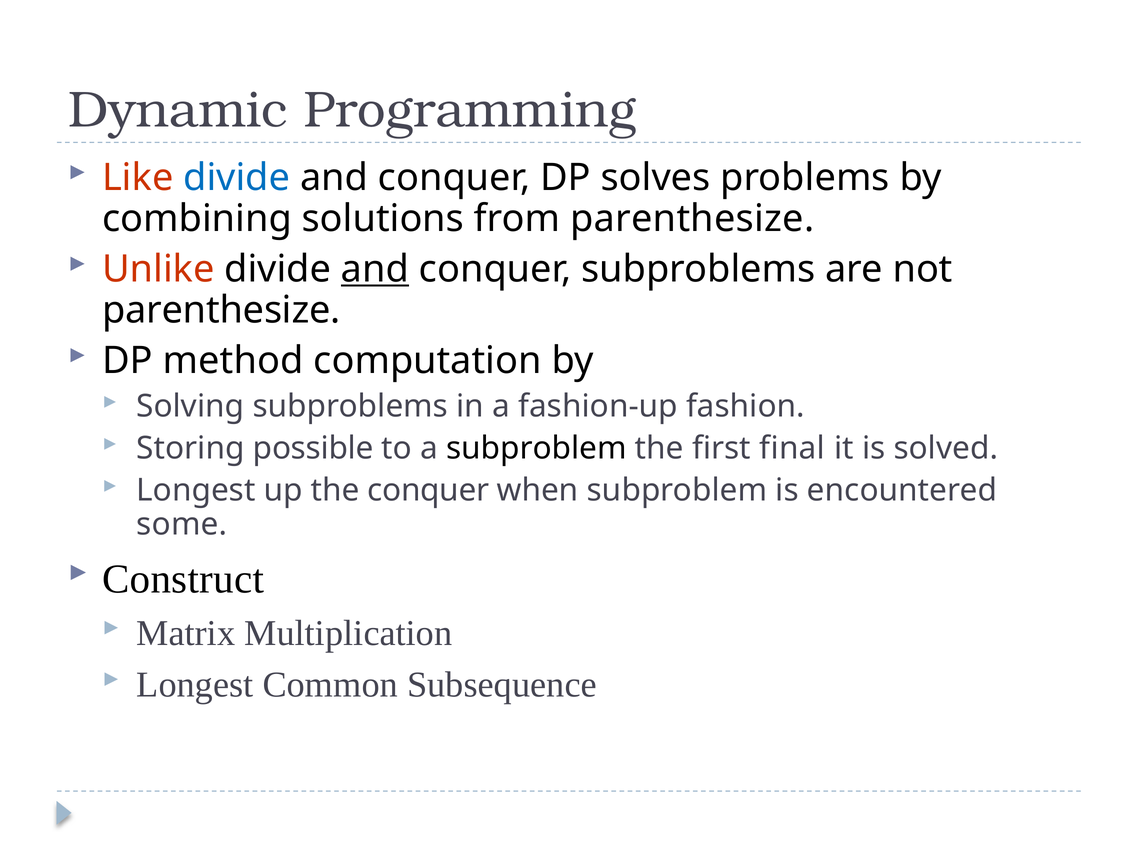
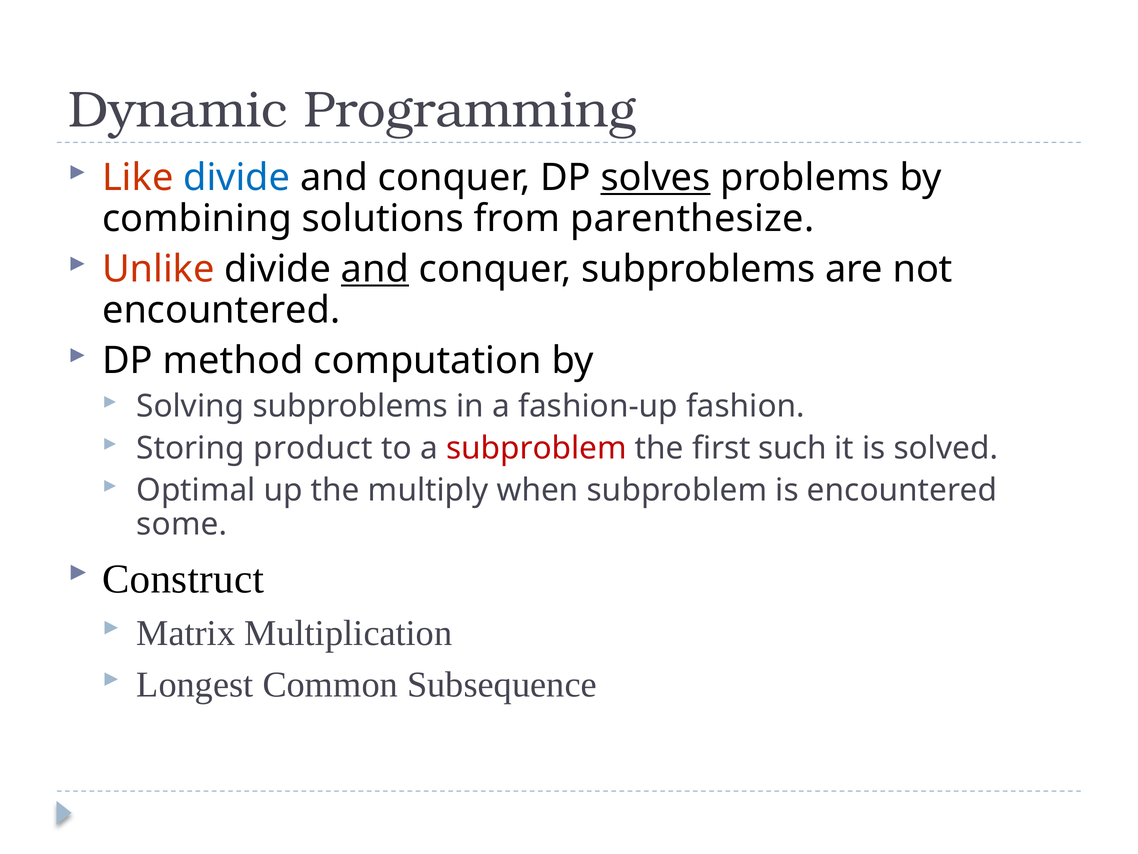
solves underline: none -> present
parenthesize at (221, 310): parenthesize -> encountered
possible: possible -> product
subproblem at (536, 448) colour: black -> red
final: final -> such
Longest at (196, 490): Longest -> Optimal
the conquer: conquer -> multiply
